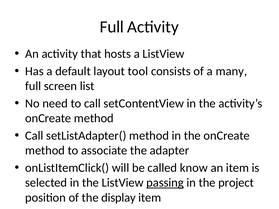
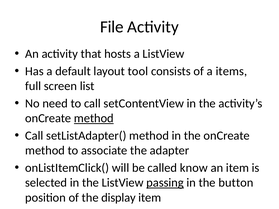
Full at (112, 27): Full -> File
many: many -> items
method at (94, 118) underline: none -> present
project: project -> button
